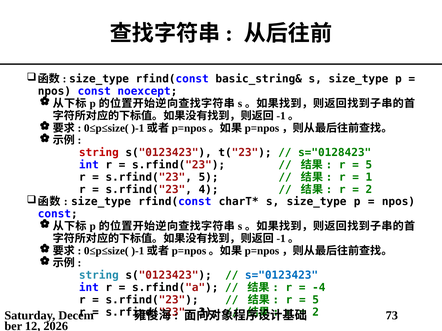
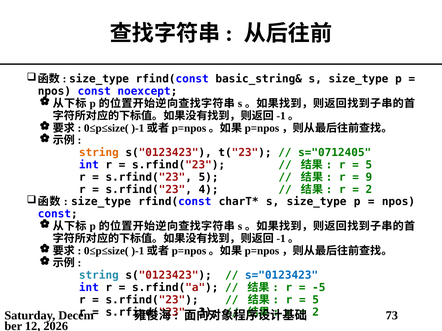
string at (99, 153) colour: red -> orange
s="0128423: s="0128423 -> s="0712405
1: 1 -> 9
-4: -4 -> -5
